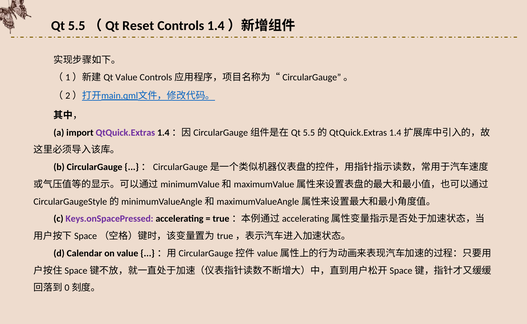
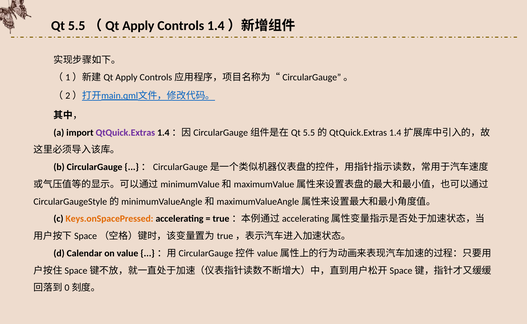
5.5（Qt Reset: Reset -> Apply
Value at (126, 77): Value -> Apply
Keys.onSpacePressed colour: purple -> orange
